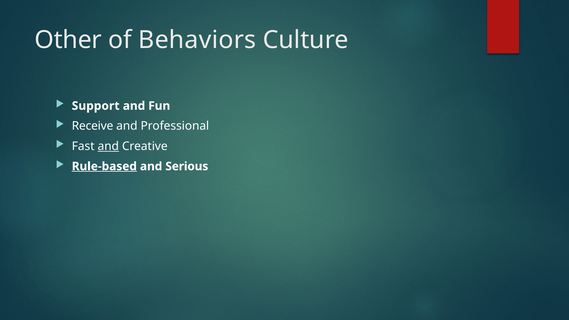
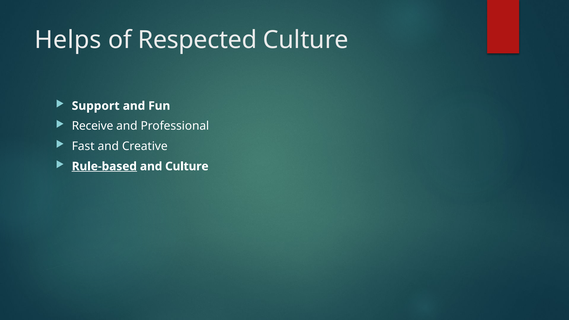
Other: Other -> Helps
Behaviors: Behaviors -> Respected
and at (108, 146) underline: present -> none
and Serious: Serious -> Culture
